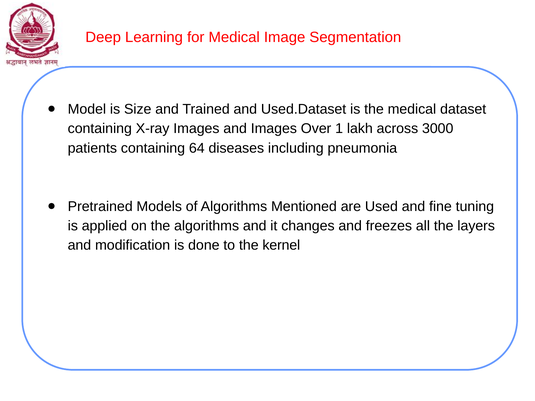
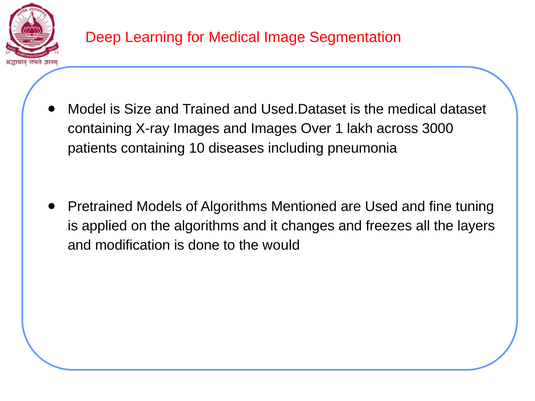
64: 64 -> 10
kernel: kernel -> would
